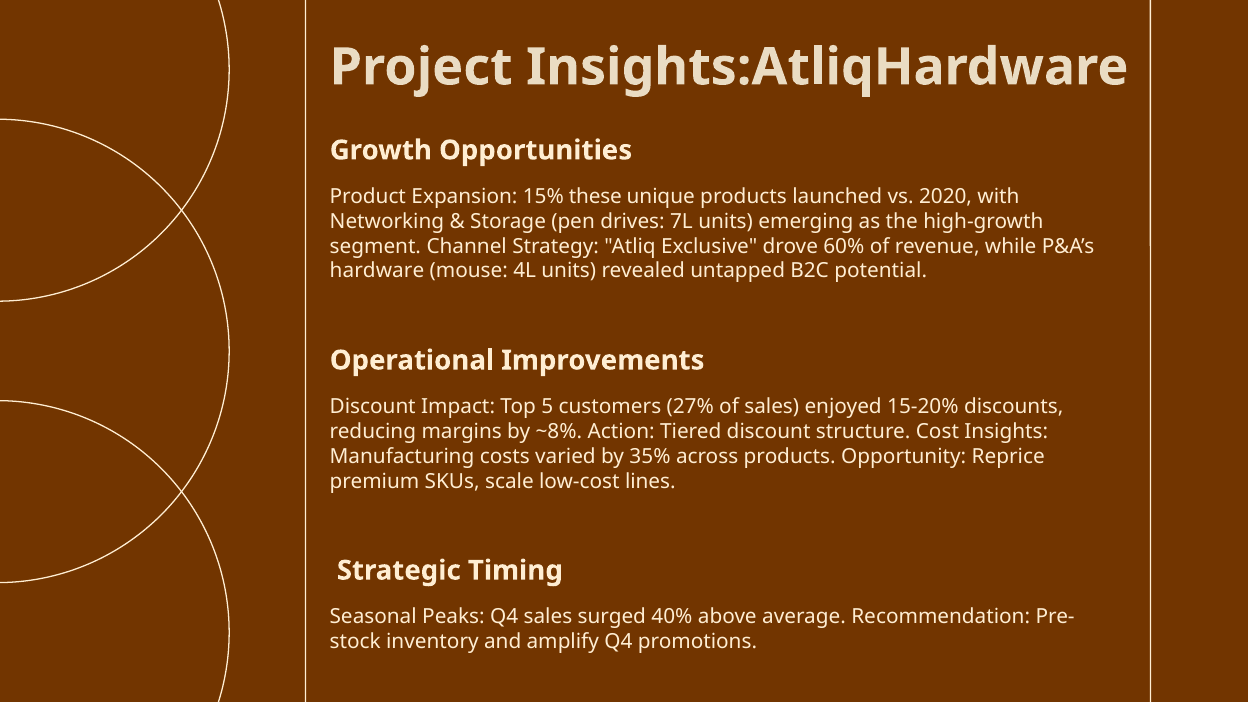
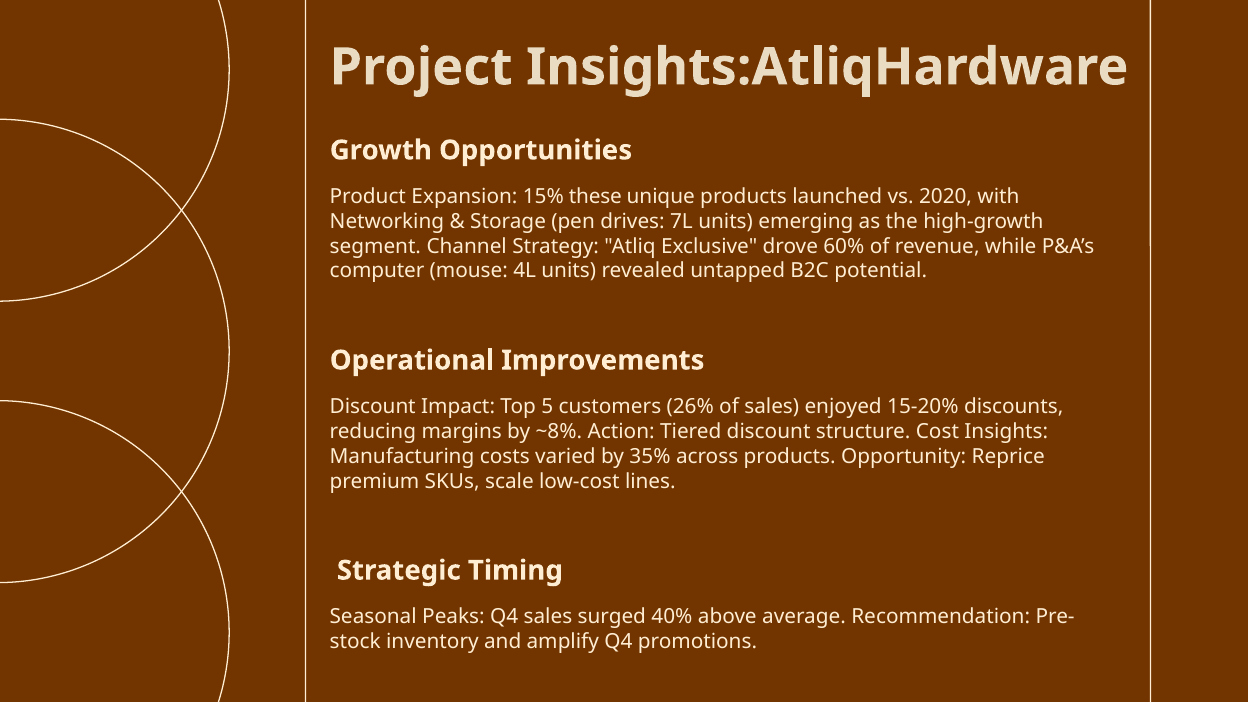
hardware: hardware -> computer
27%: 27% -> 26%
